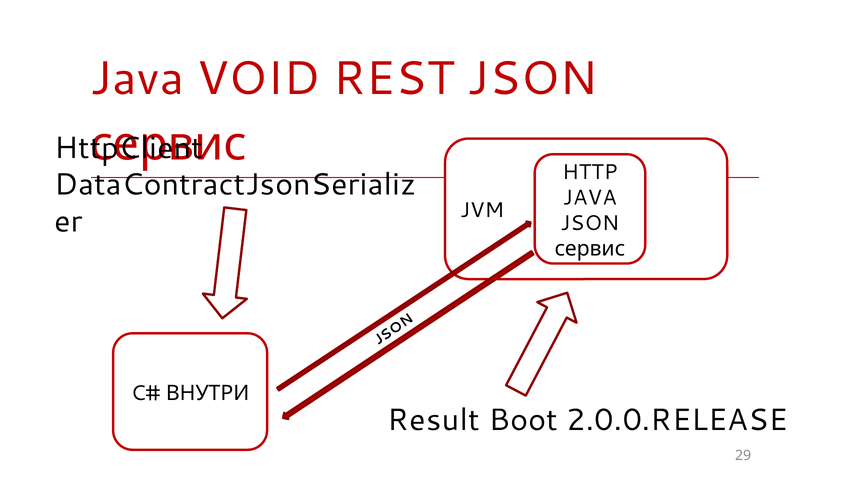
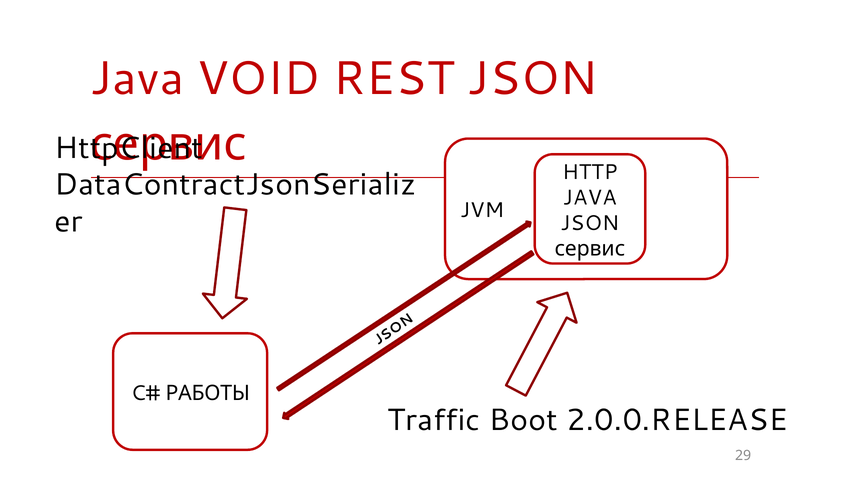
ВНУТРИ: ВНУТРИ -> РАБОТЫ
Result: Result -> Traffic
